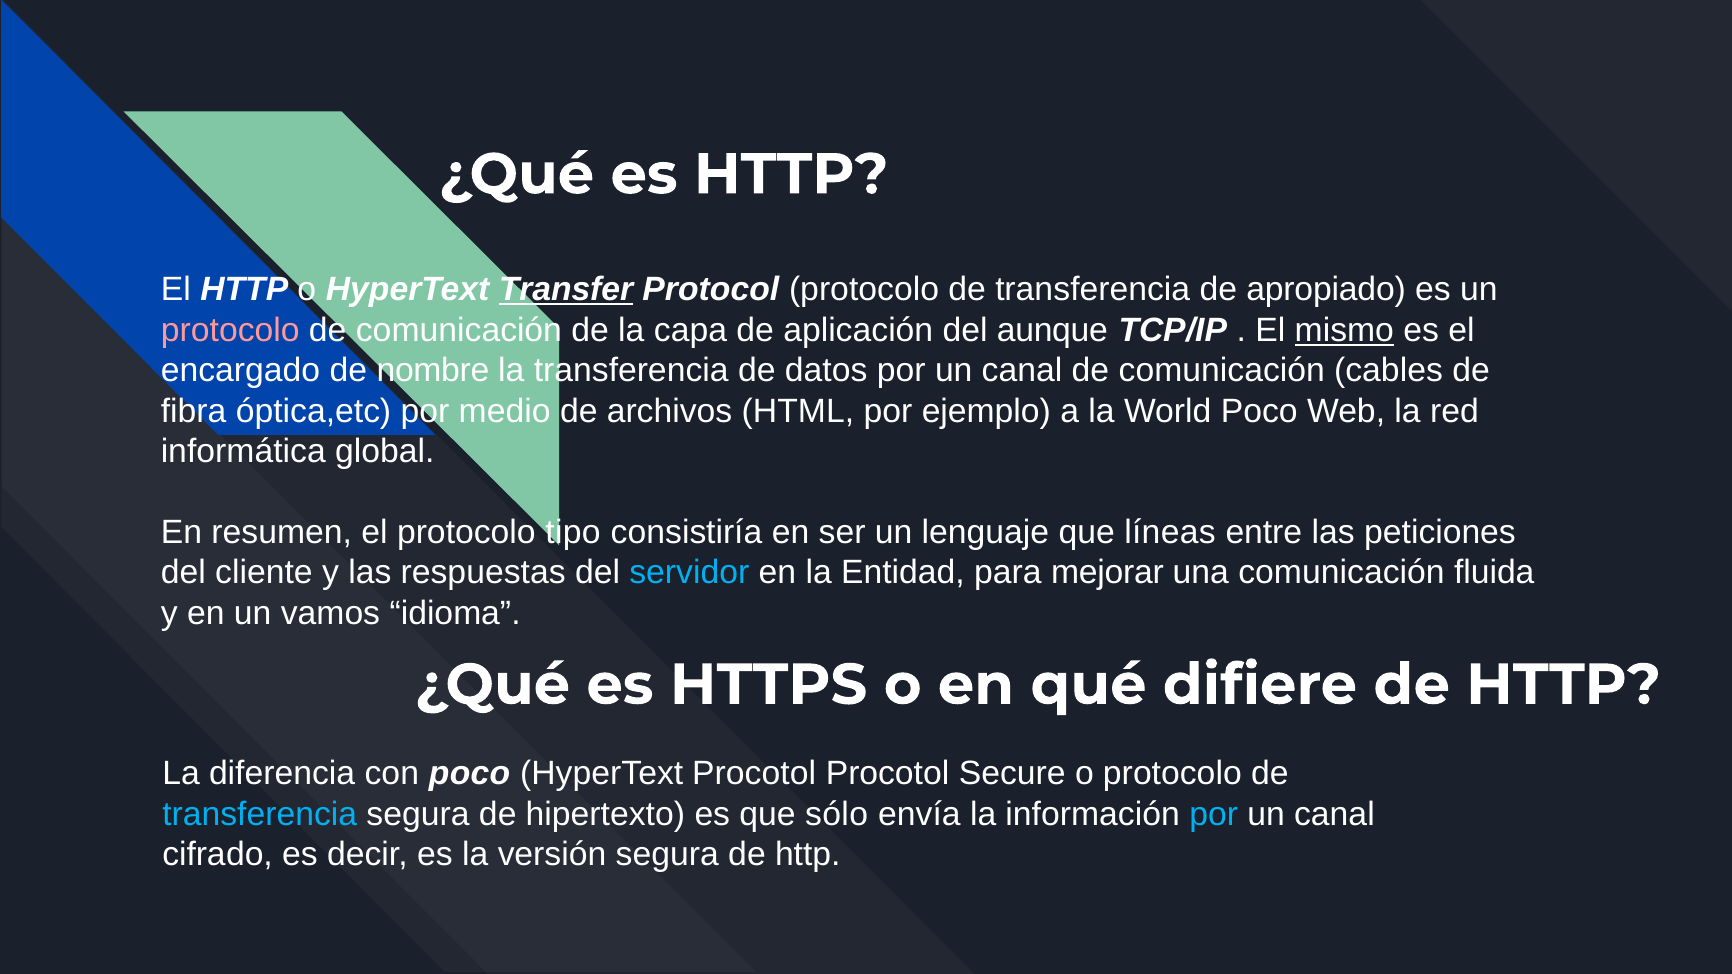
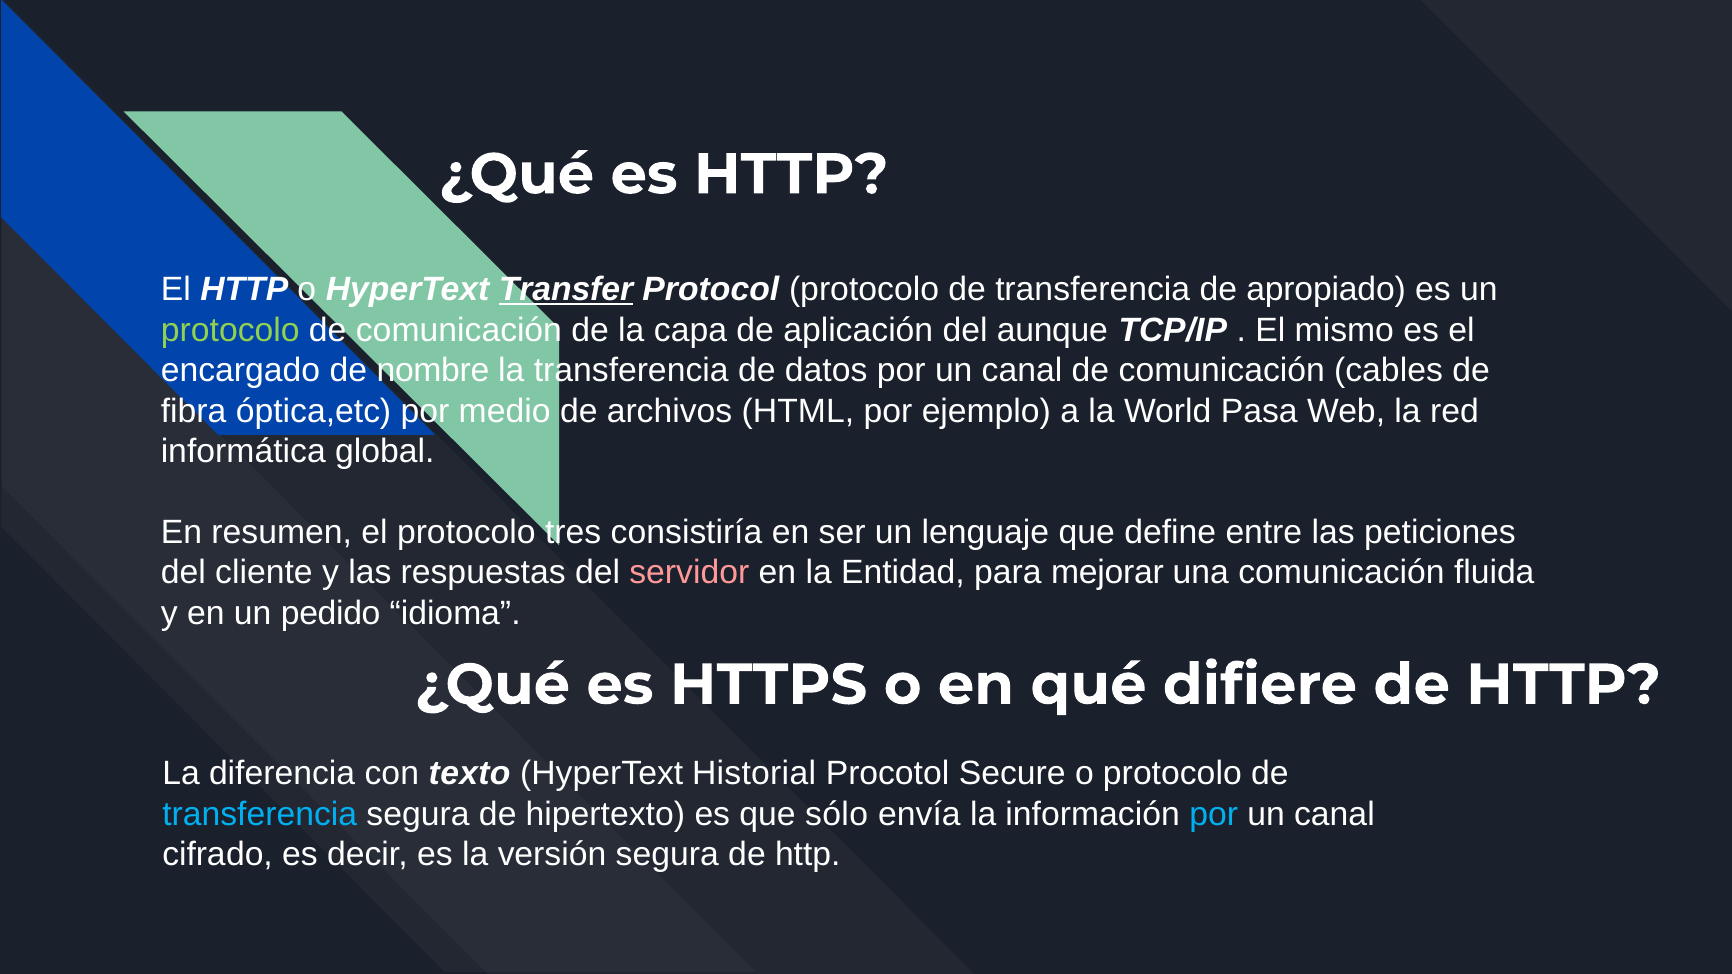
protocolo at (230, 330) colour: pink -> light green
mismo underline: present -> none
World Poco: Poco -> Pasa
tipo: tipo -> tres
líneas: líneas -> define
servidor colour: light blue -> pink
vamos: vamos -> pedido
con poco: poco -> texto
HyperText Procotol: Procotol -> Historial
